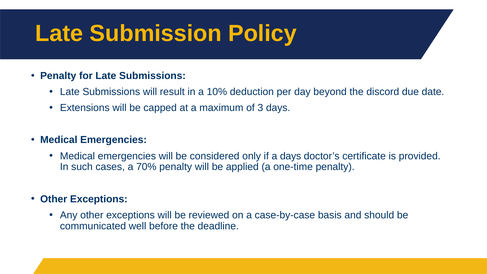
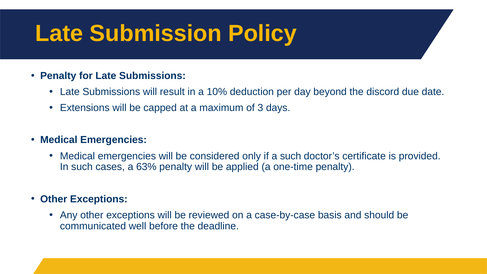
a days: days -> such
70%: 70% -> 63%
